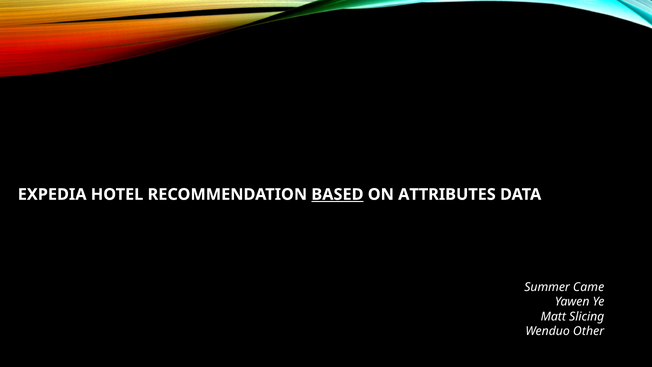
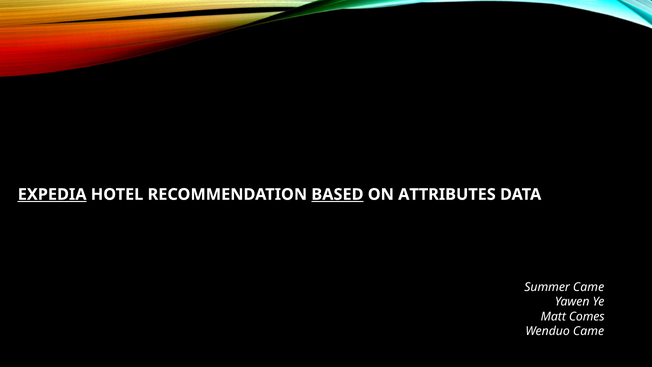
EXPEDIA underline: none -> present
Slicing: Slicing -> Comes
Wenduo Other: Other -> Came
